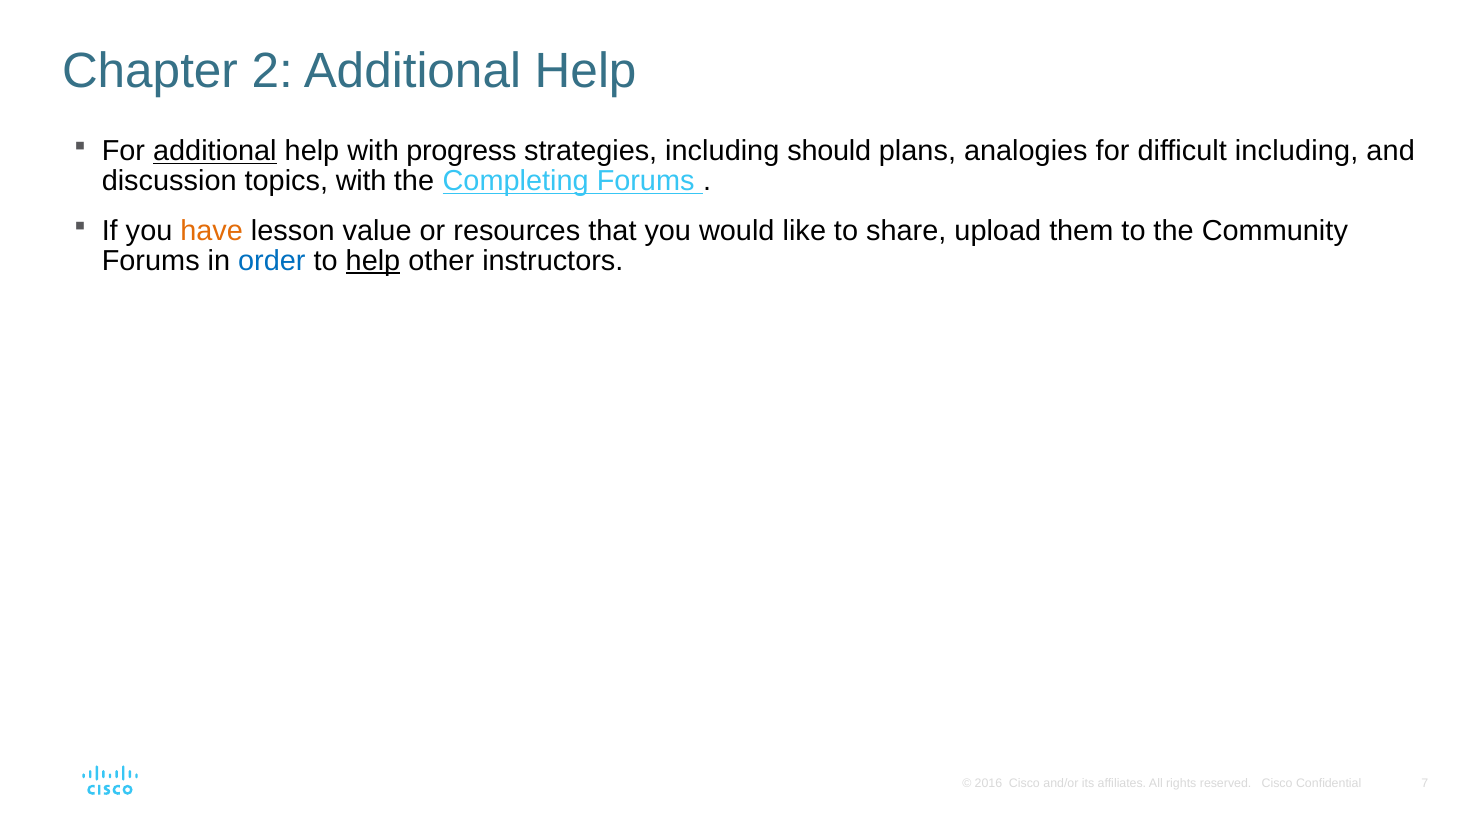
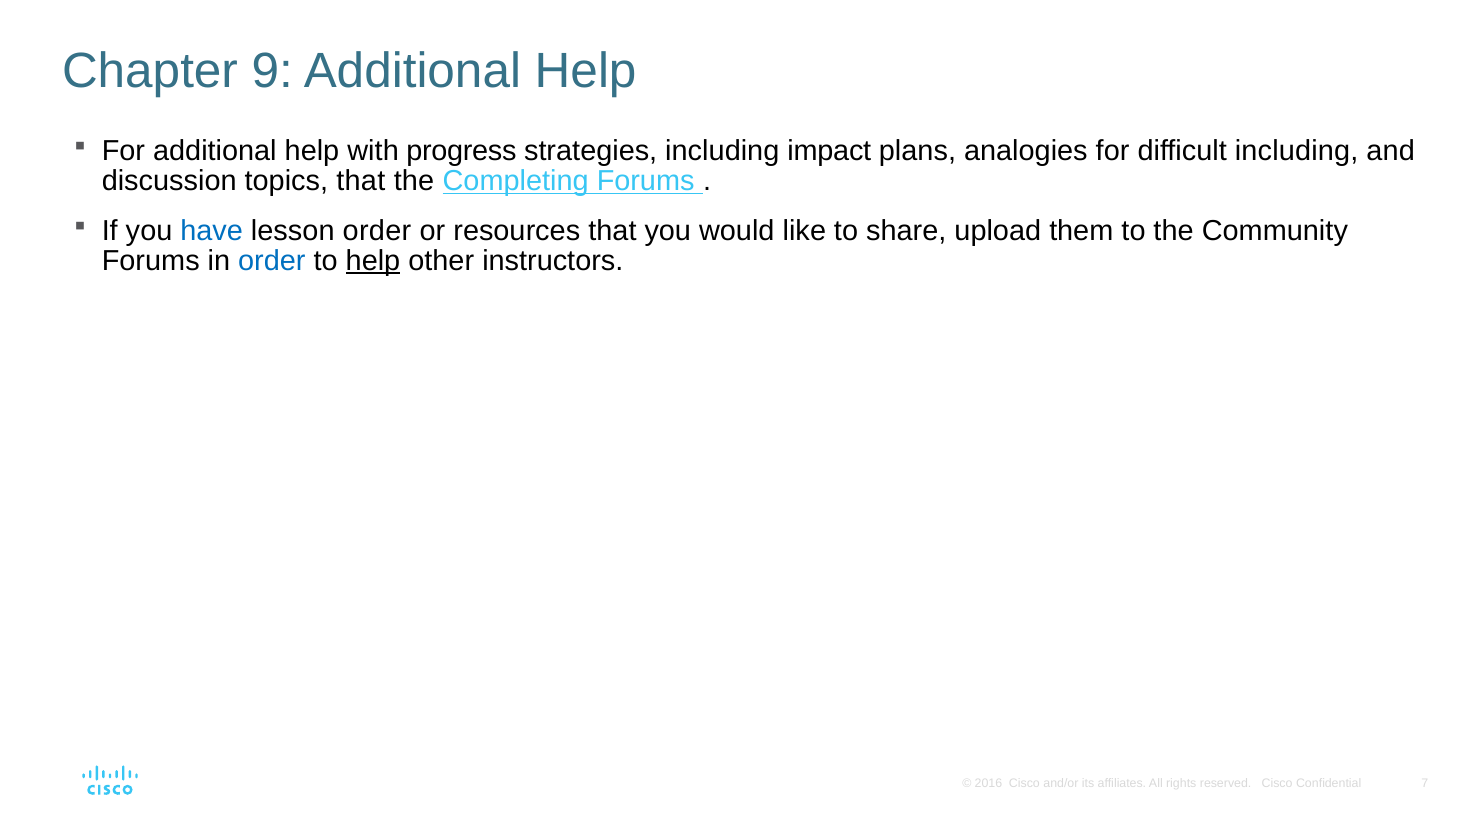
2: 2 -> 9
additional at (215, 151) underline: present -> none
should: should -> impact
topics with: with -> that
have colour: orange -> blue
lesson value: value -> order
